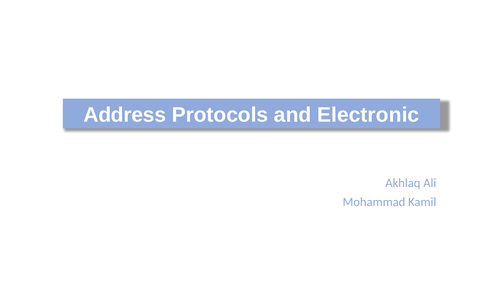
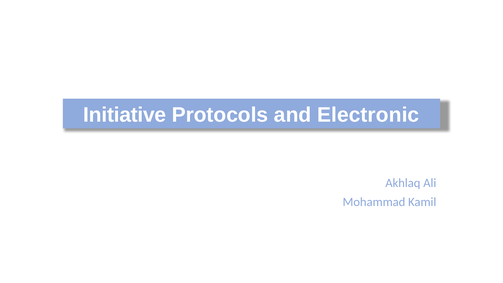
Address: Address -> Initiative
